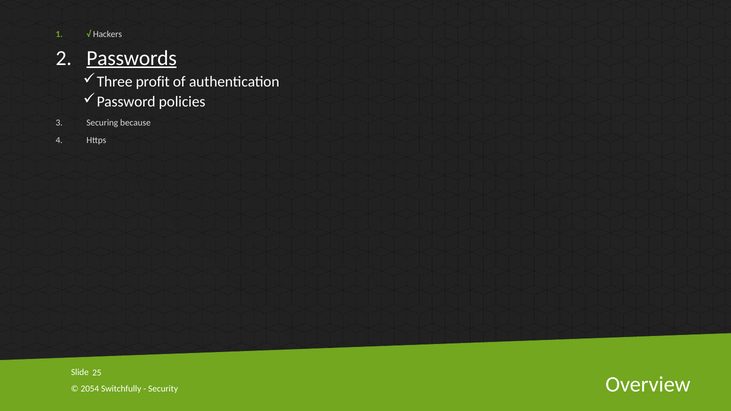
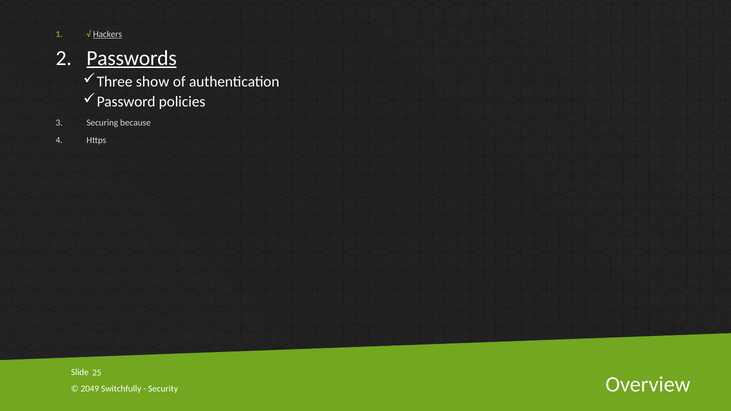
Hackers underline: none -> present
profit: profit -> show
2054: 2054 -> 2049
